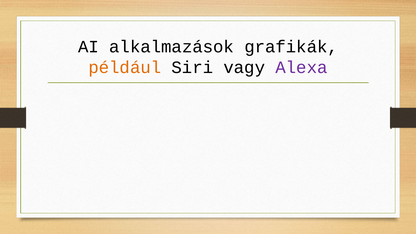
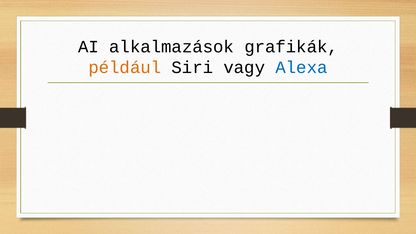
Alexa colour: purple -> blue
